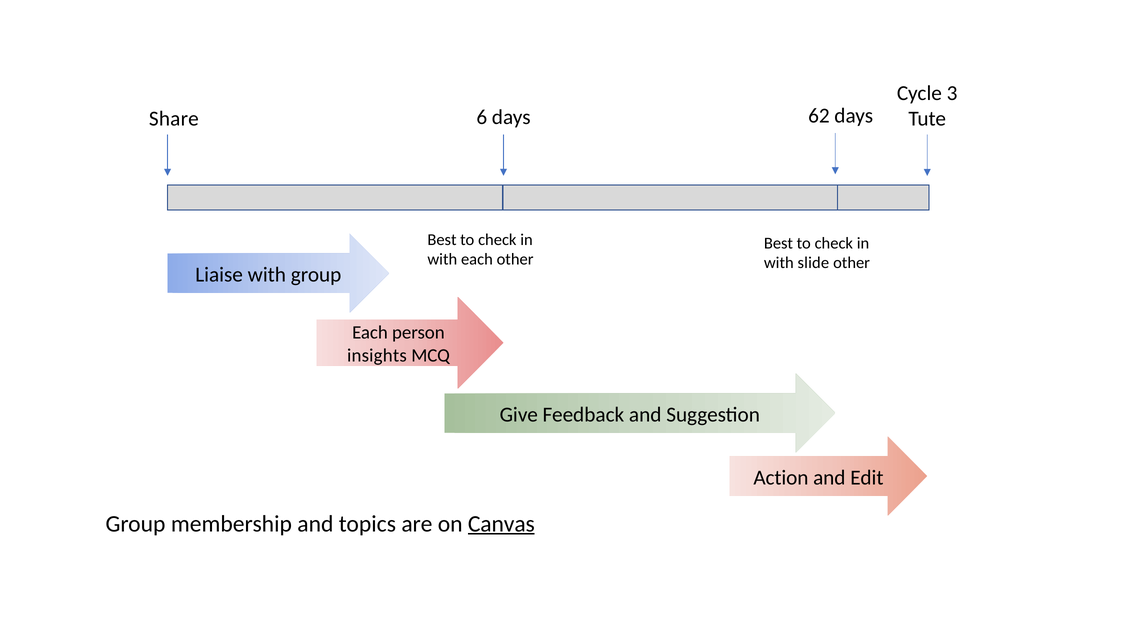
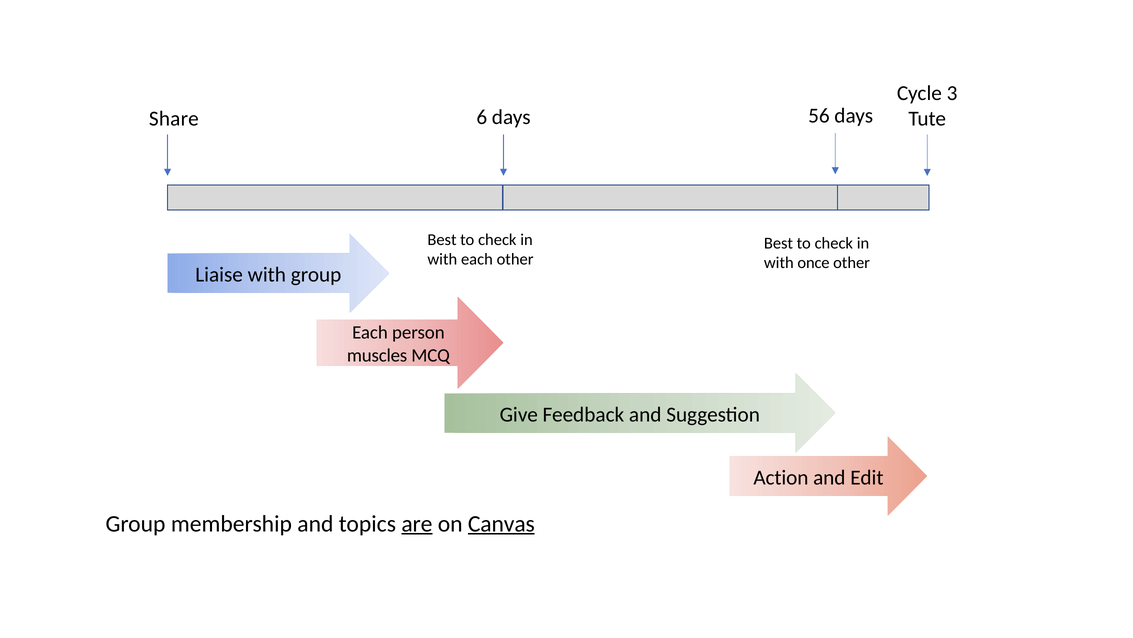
62: 62 -> 56
slide: slide -> once
insights: insights -> muscles
are underline: none -> present
